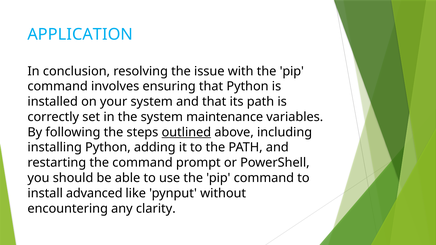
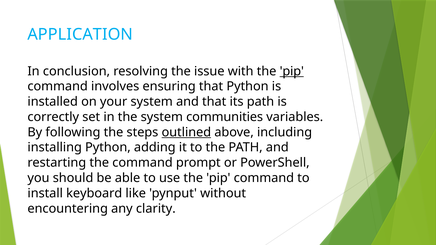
pip at (292, 71) underline: none -> present
maintenance: maintenance -> communities
advanced: advanced -> keyboard
